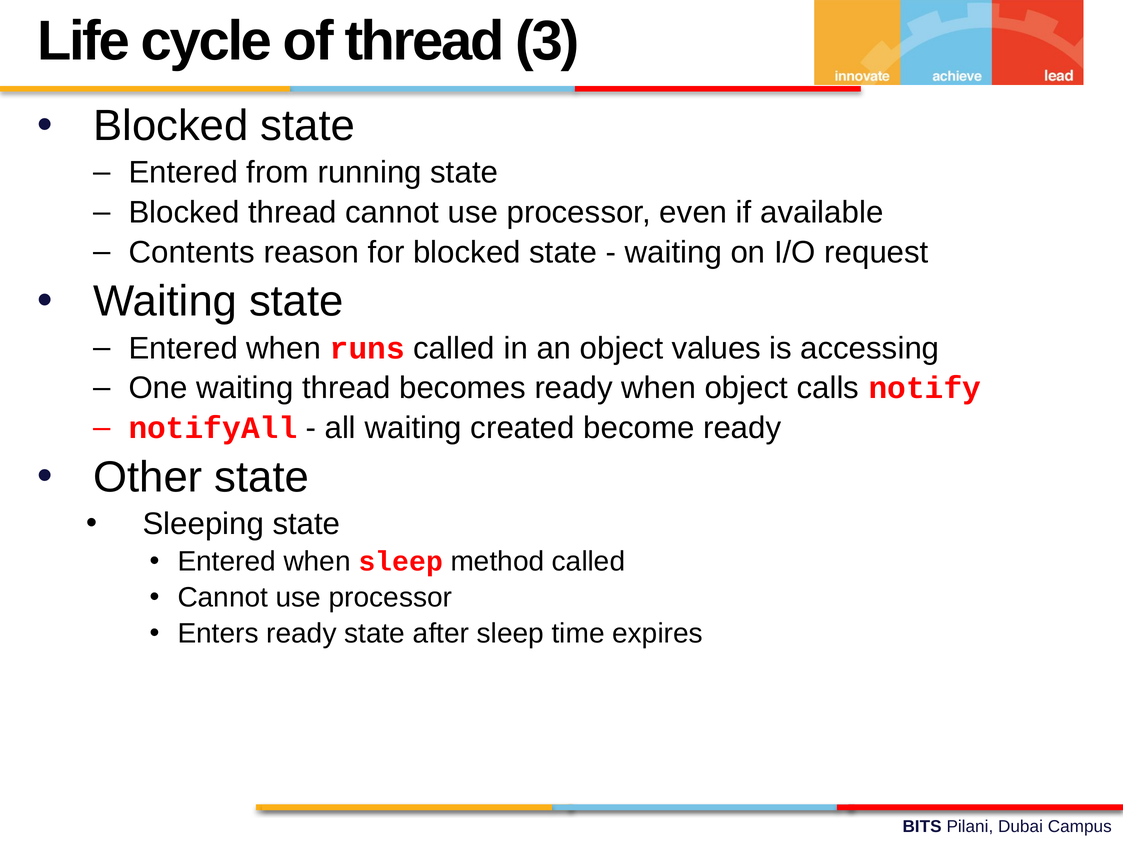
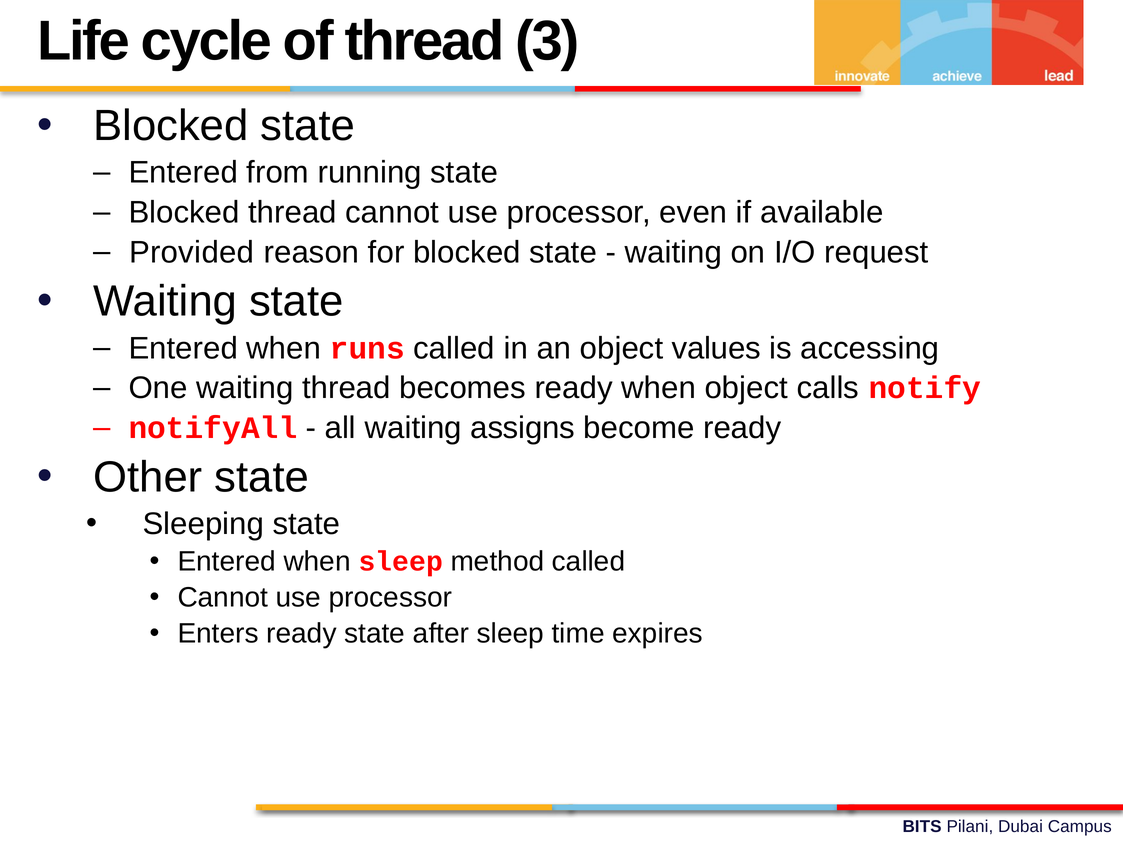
Contents: Contents -> Provided
created: created -> assigns
